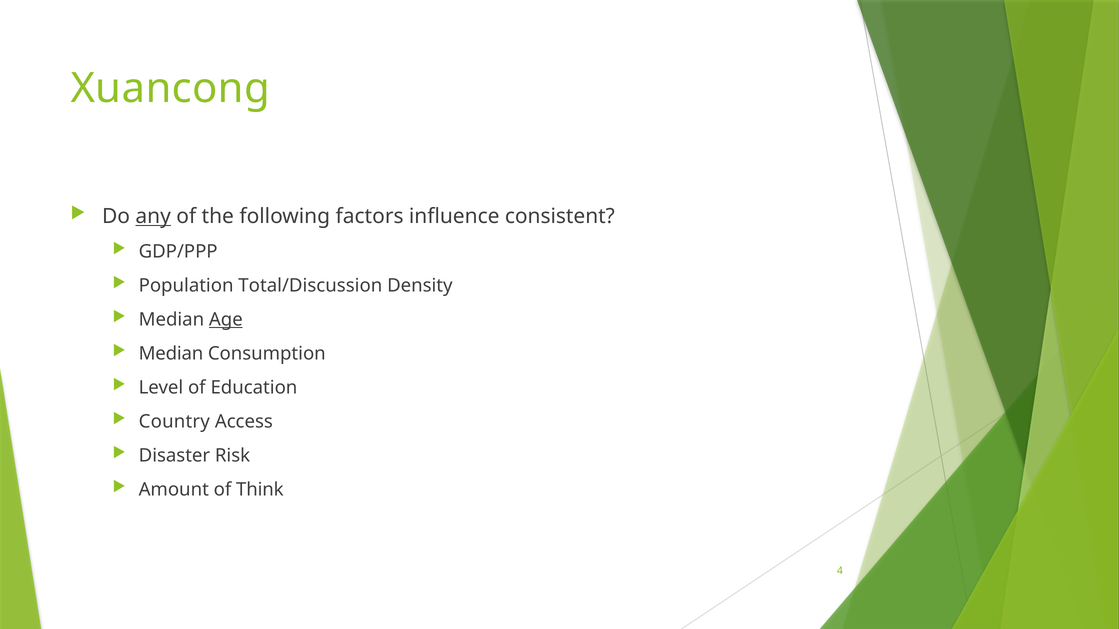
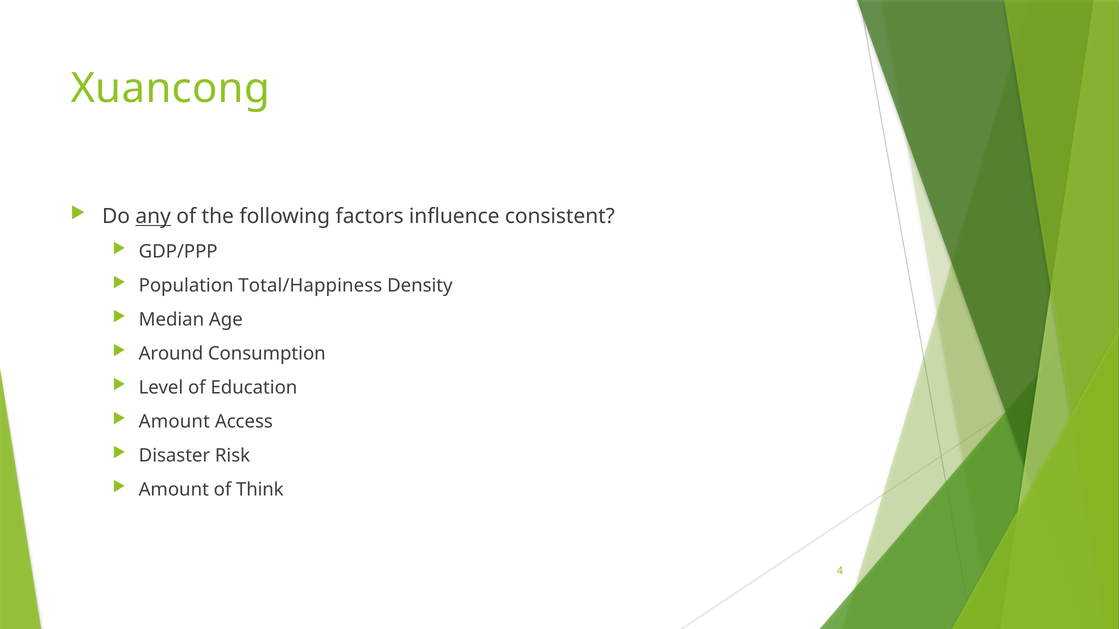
Total/Discussion: Total/Discussion -> Total/Happiness
Age underline: present -> none
Median at (171, 354): Median -> Around
Country at (174, 422): Country -> Amount
